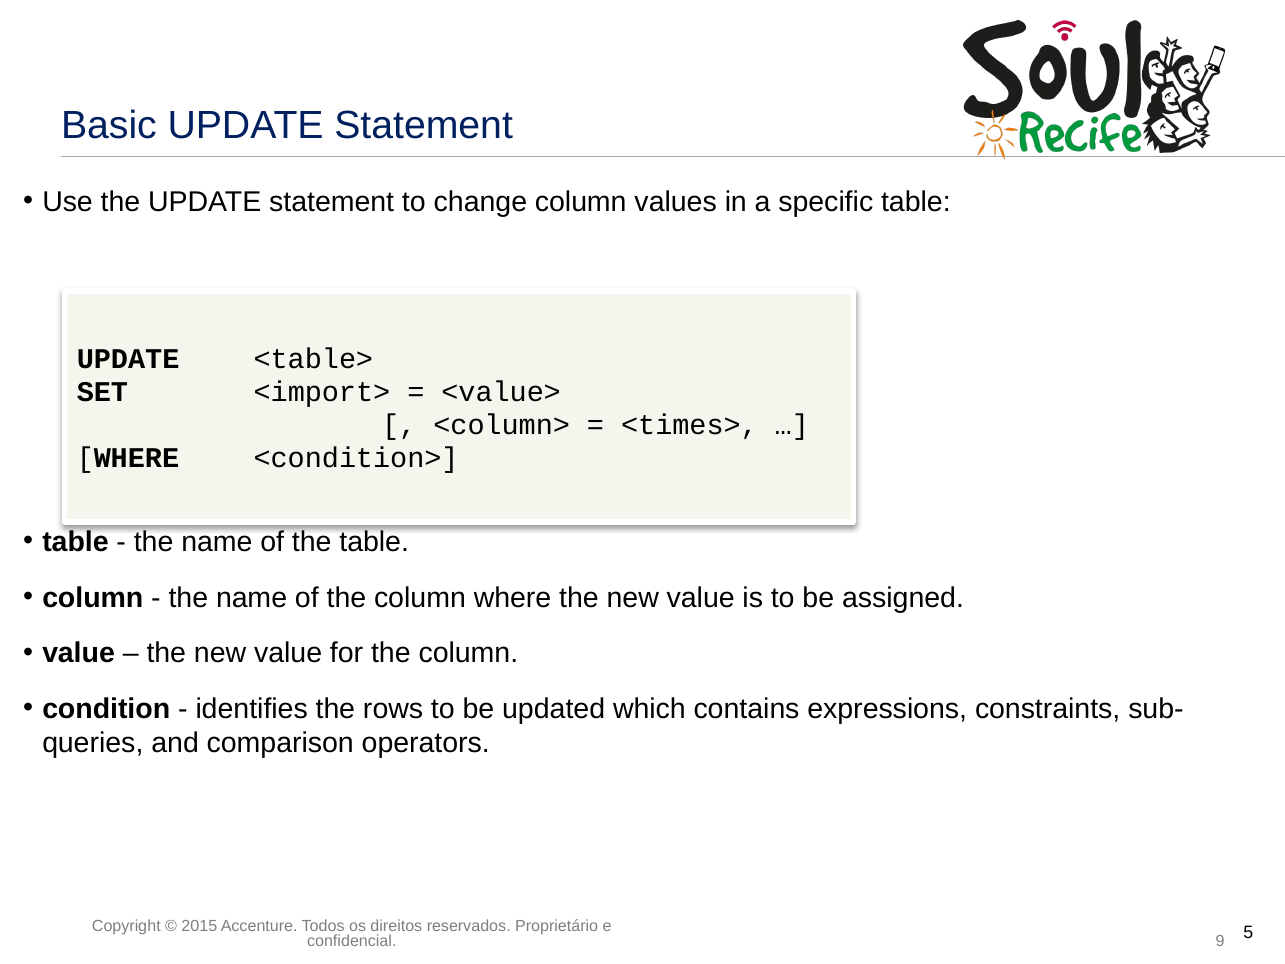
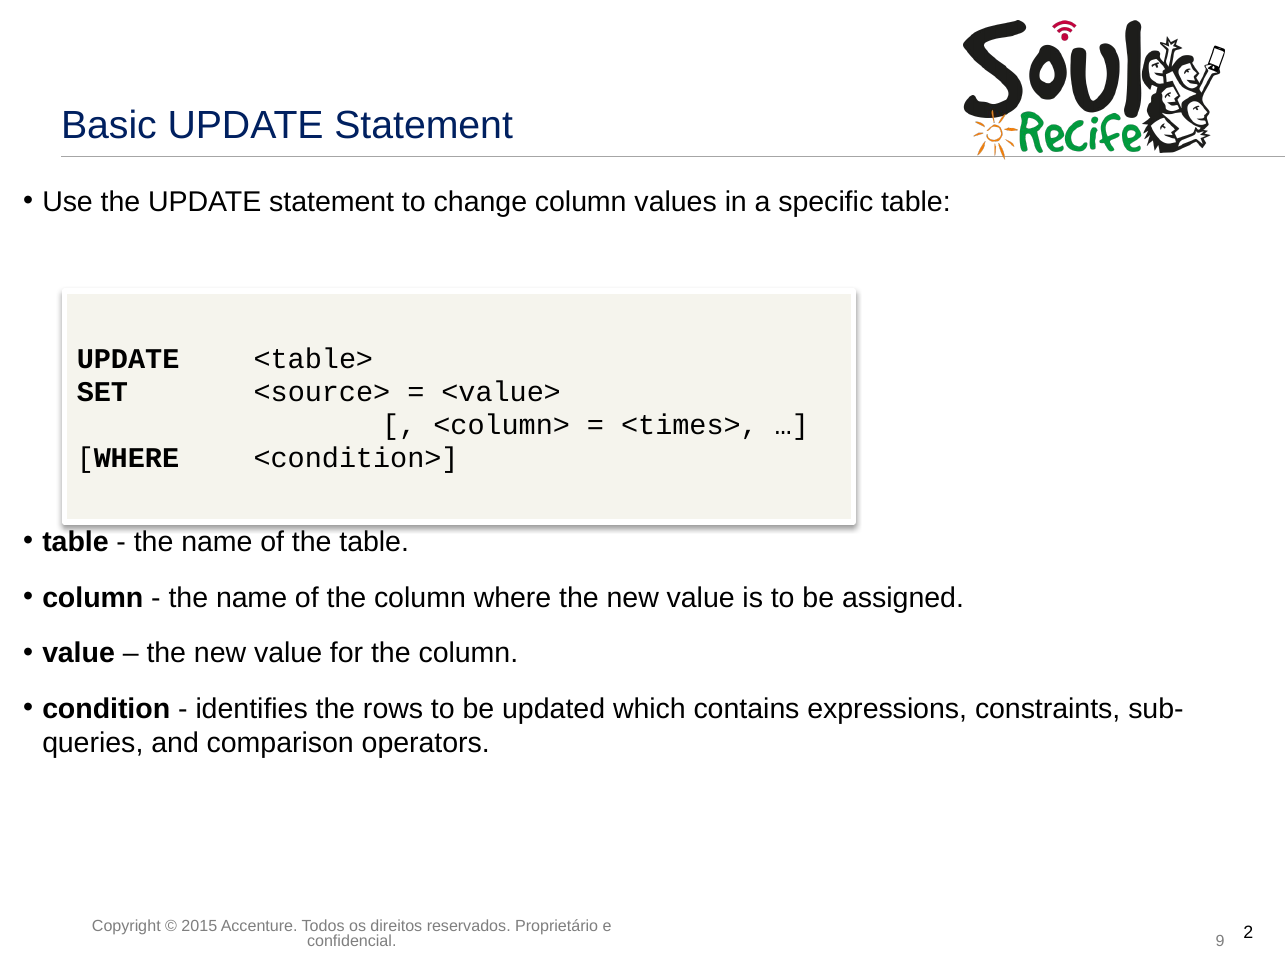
<import>: <import> -> <source>
5: 5 -> 2
